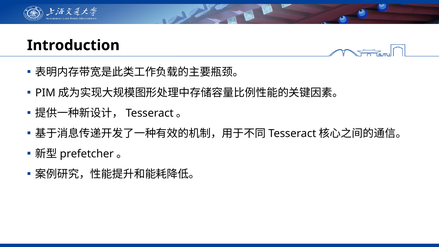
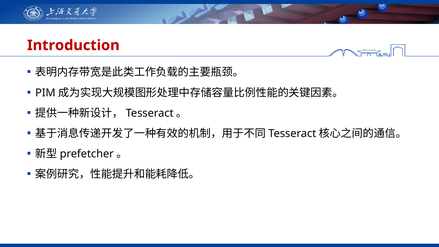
Introduction colour: black -> red
